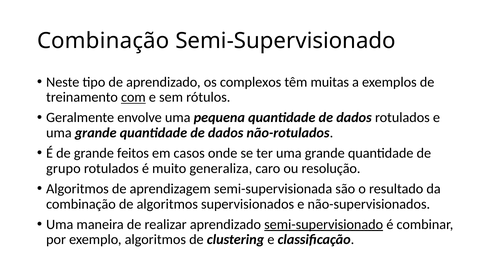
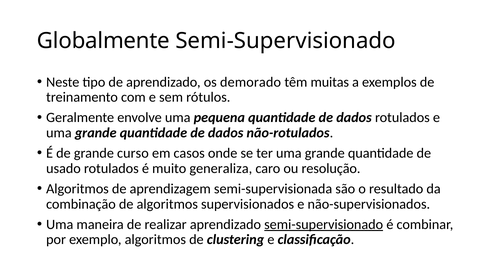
Combinação at (103, 41): Combinação -> Globalmente
complexos: complexos -> demorado
com underline: present -> none
feitos: feitos -> curso
grupo: grupo -> usado
